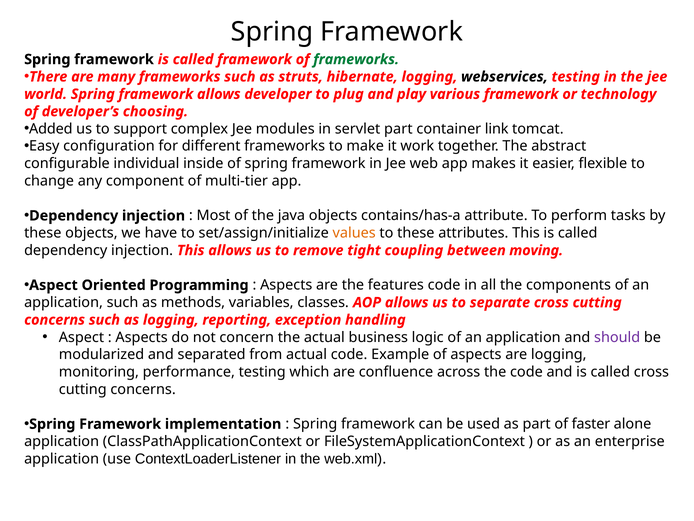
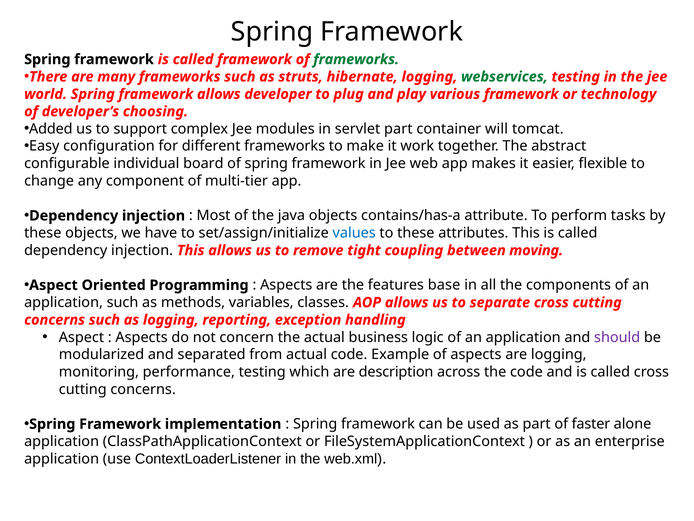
webservices colour: black -> green
link: link -> will
inside: inside -> board
values colour: orange -> blue
features code: code -> base
confluence: confluence -> description
